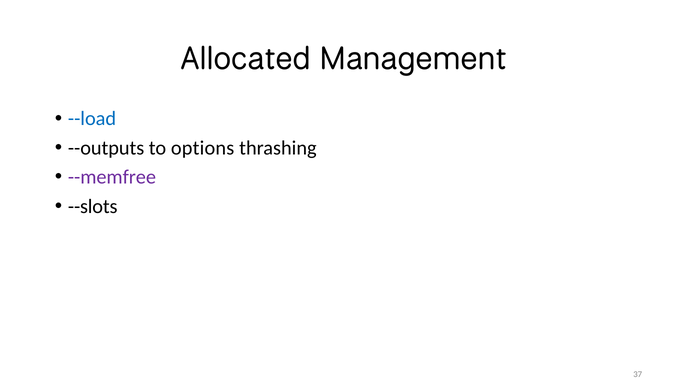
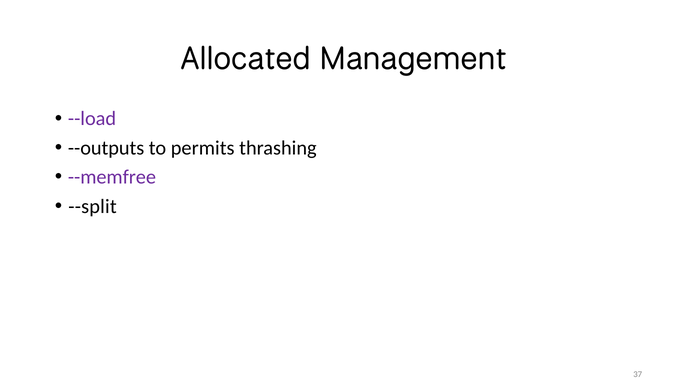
--load colour: blue -> purple
options: options -> permits
--slots: --slots -> --split
